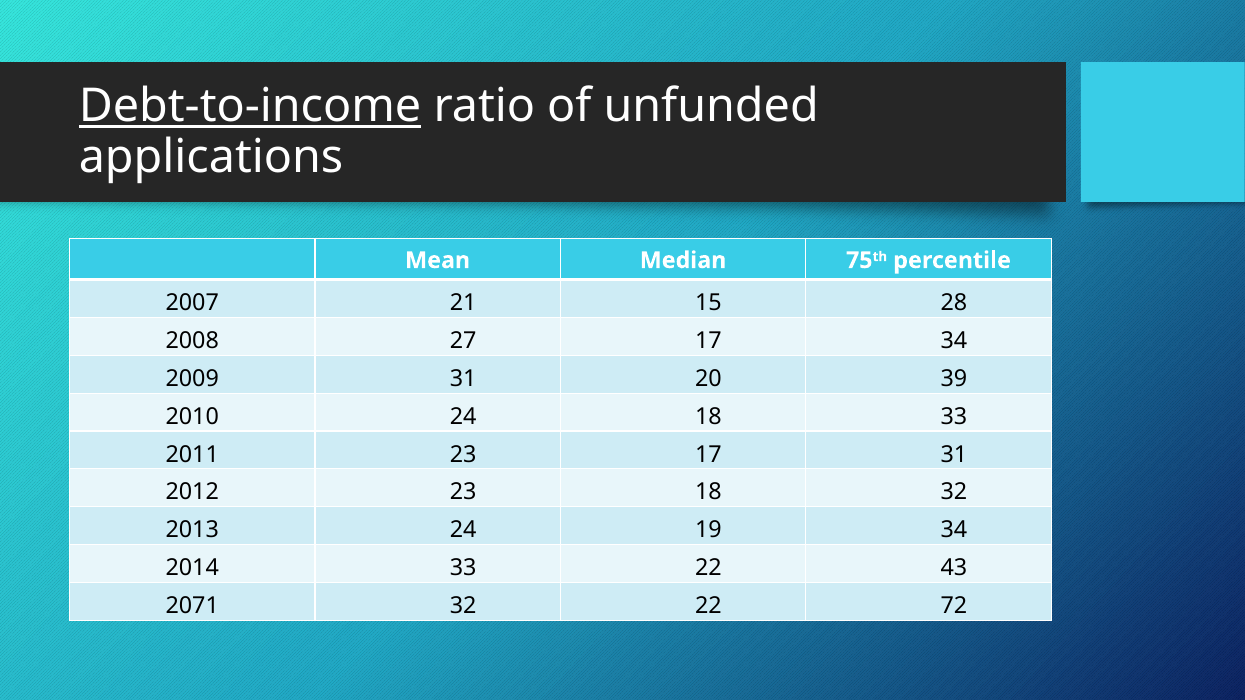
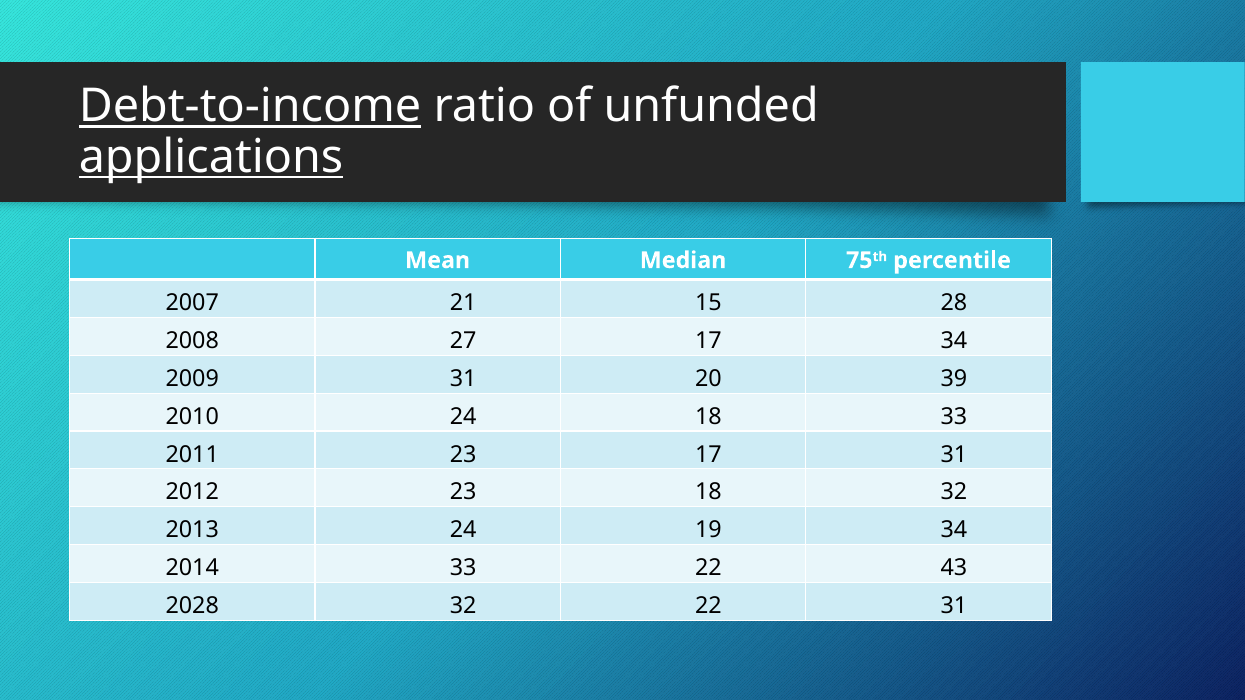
applications underline: none -> present
2071: 2071 -> 2028
22 72: 72 -> 31
